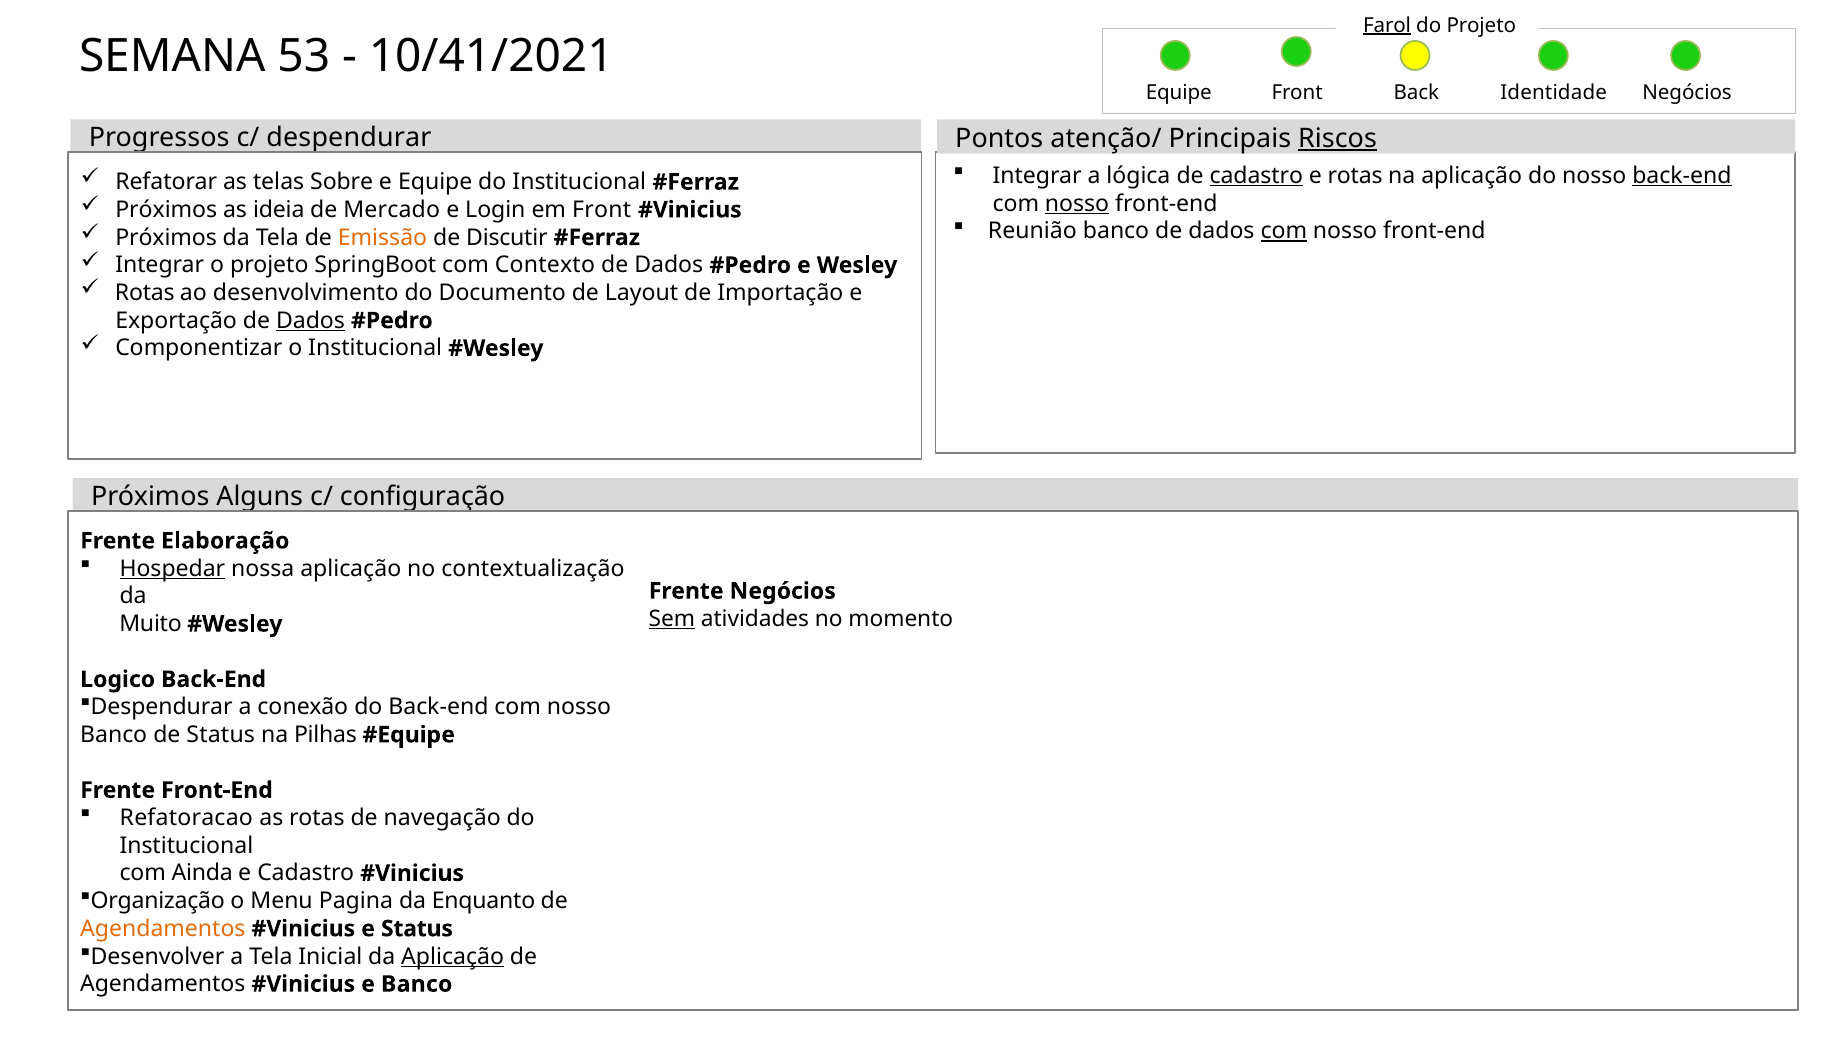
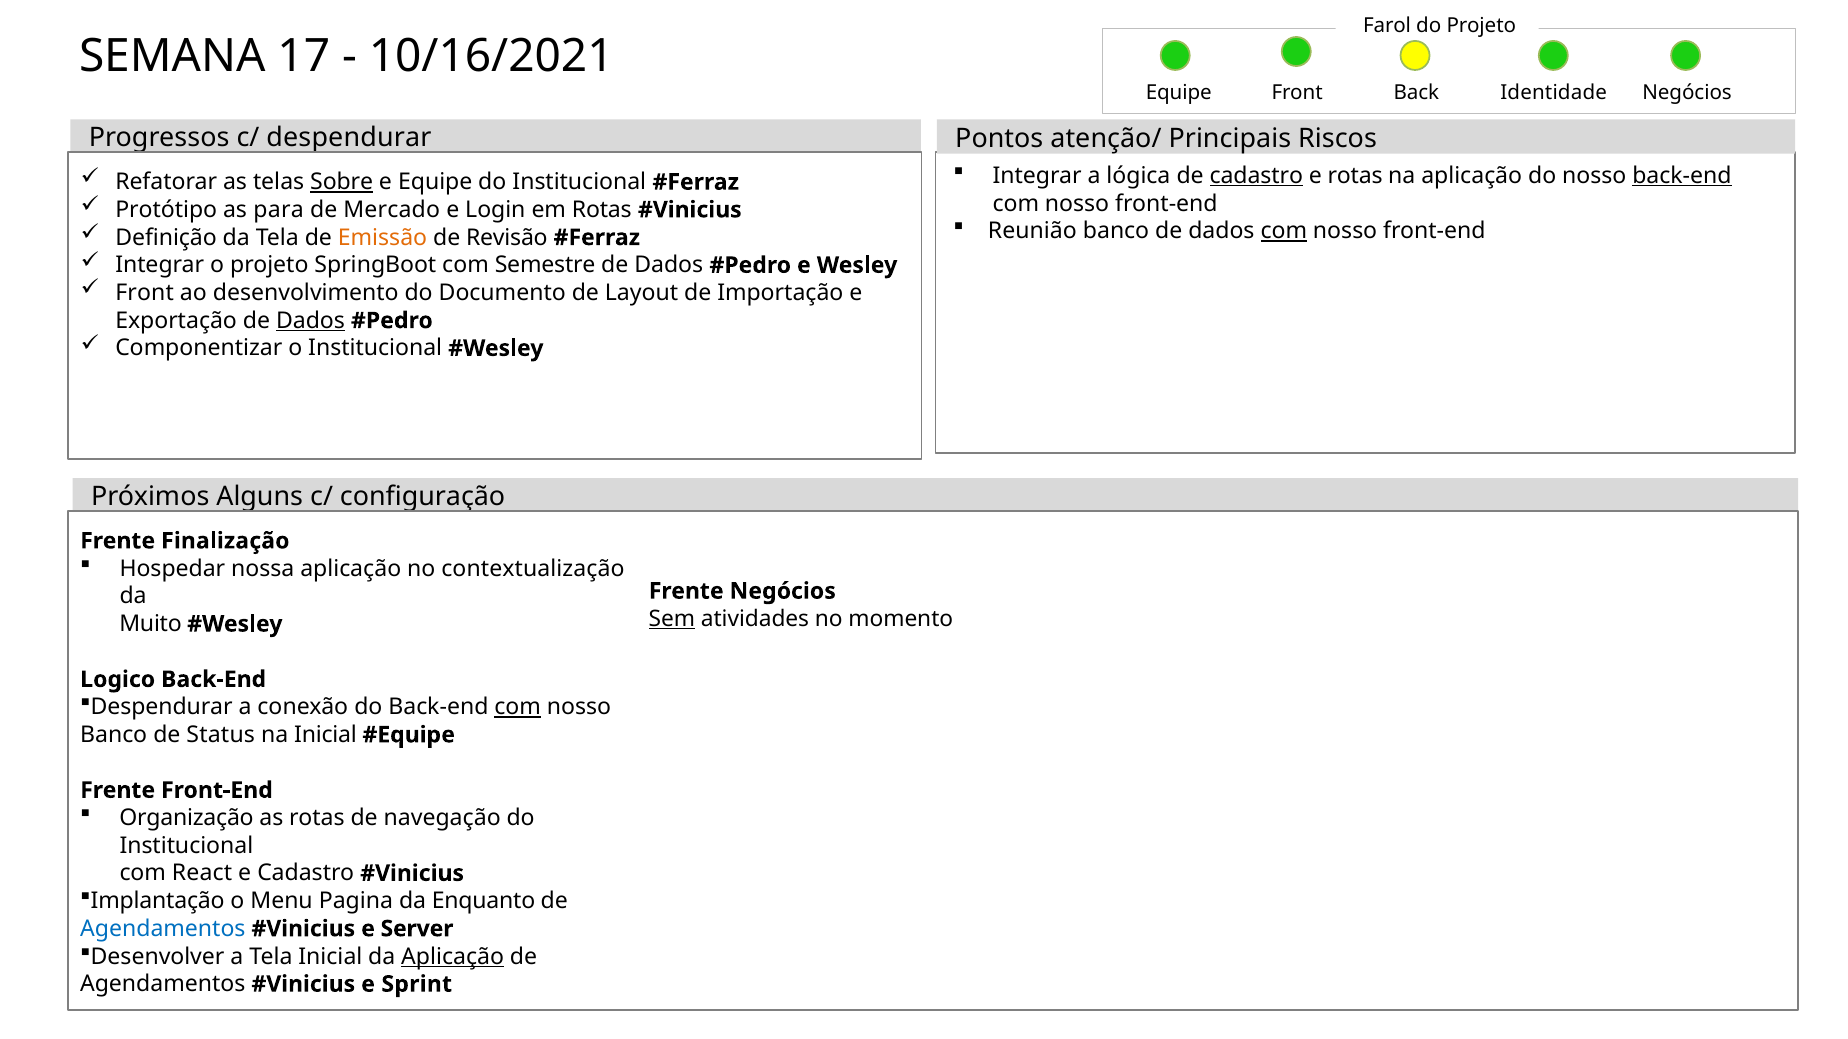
Farol underline: present -> none
53: 53 -> 17
10/41/2021: 10/41/2021 -> 10/16/2021
Riscos underline: present -> none
Sobre underline: none -> present
nosso at (1077, 204) underline: present -> none
Próximos at (166, 210): Próximos -> Protótipo
ideia: ideia -> para
em Front: Front -> Rotas
Próximos at (166, 238): Próximos -> Definição
Discutir: Discutir -> Revisão
Contexto: Contexto -> Semestre
Rotas at (145, 293): Rotas -> Front
Elaboração: Elaboração -> Finalização
Hospedar underline: present -> none
com at (518, 707) underline: none -> present
na Pilhas: Pilhas -> Inicial
Refatoracao: Refatoracao -> Organização
Ainda: Ainda -> React
Organização: Organização -> Implantação
Agendamentos at (163, 929) colour: orange -> blue
e Status: Status -> Server
e Banco: Banco -> Sprint
